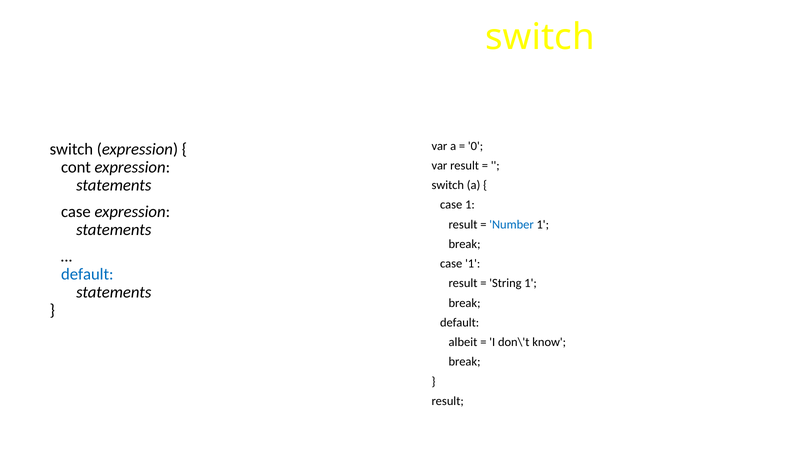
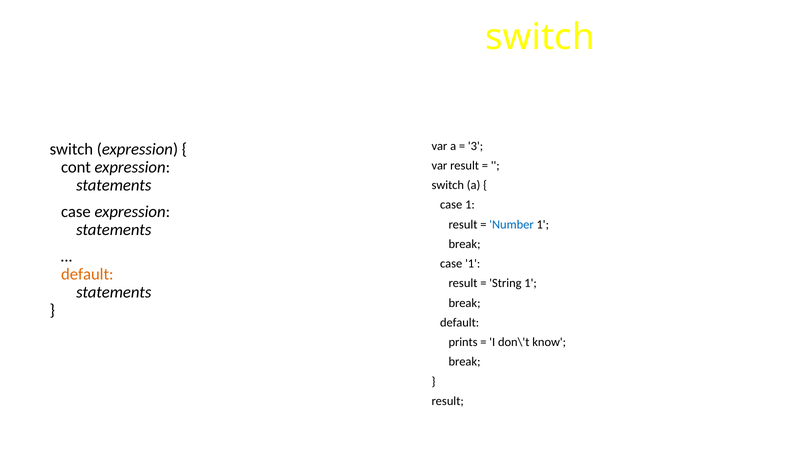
0: 0 -> 3
default at (87, 274) colour: blue -> orange
albeit: albeit -> prints
